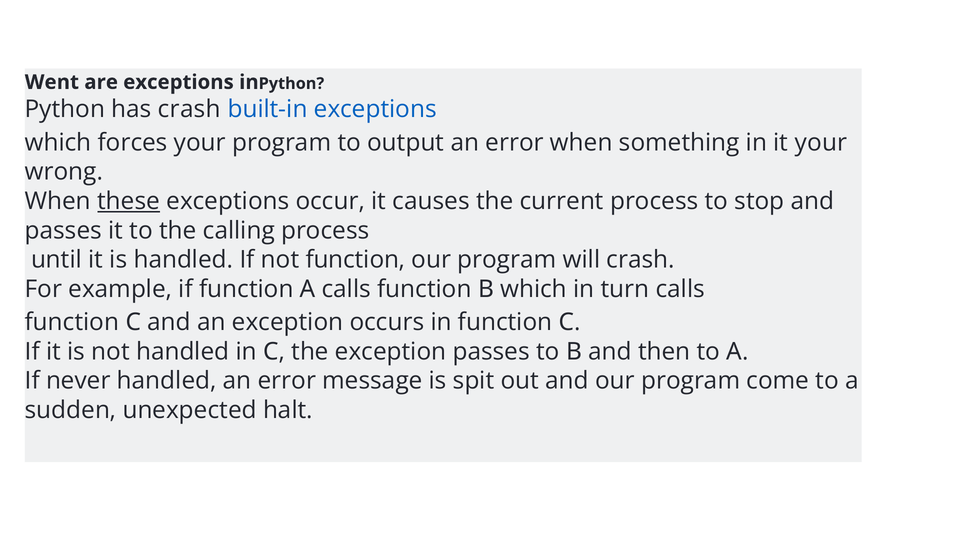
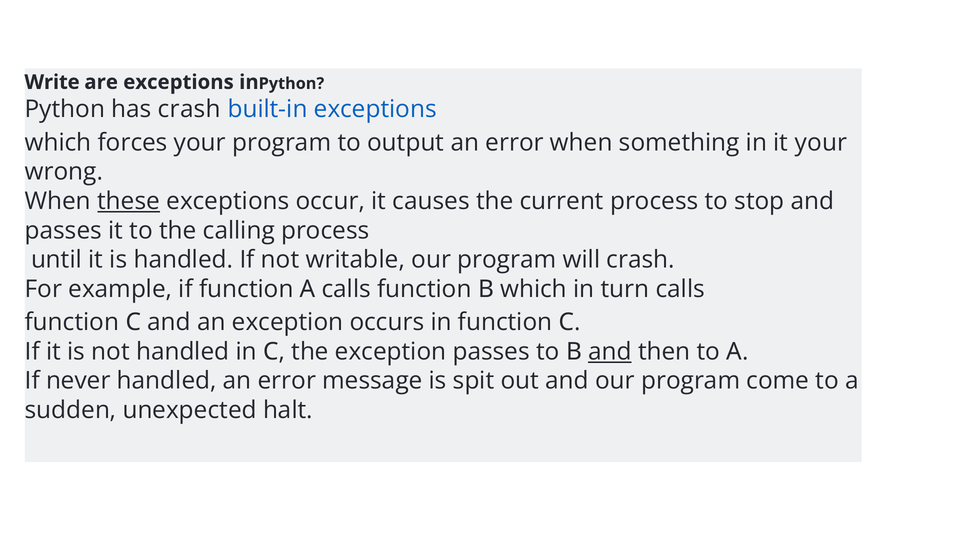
Went: Went -> Write
not function: function -> writable
and at (610, 352) underline: none -> present
